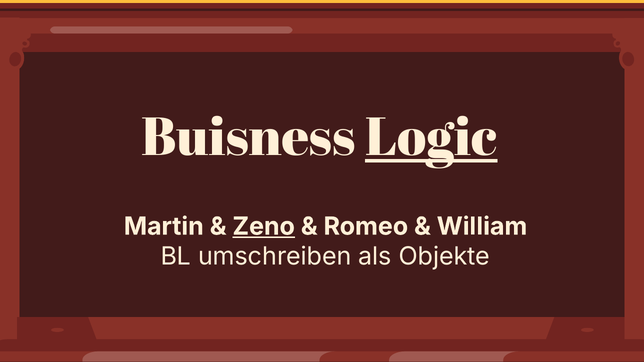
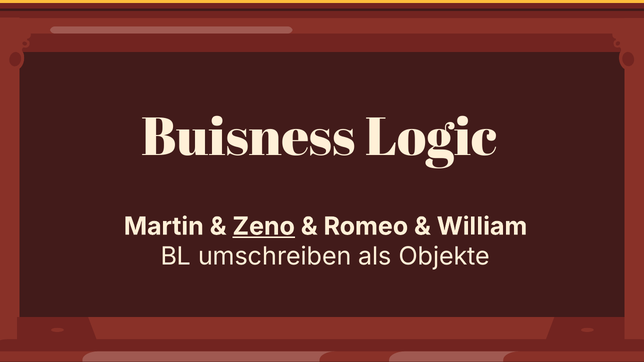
Logic underline: present -> none
